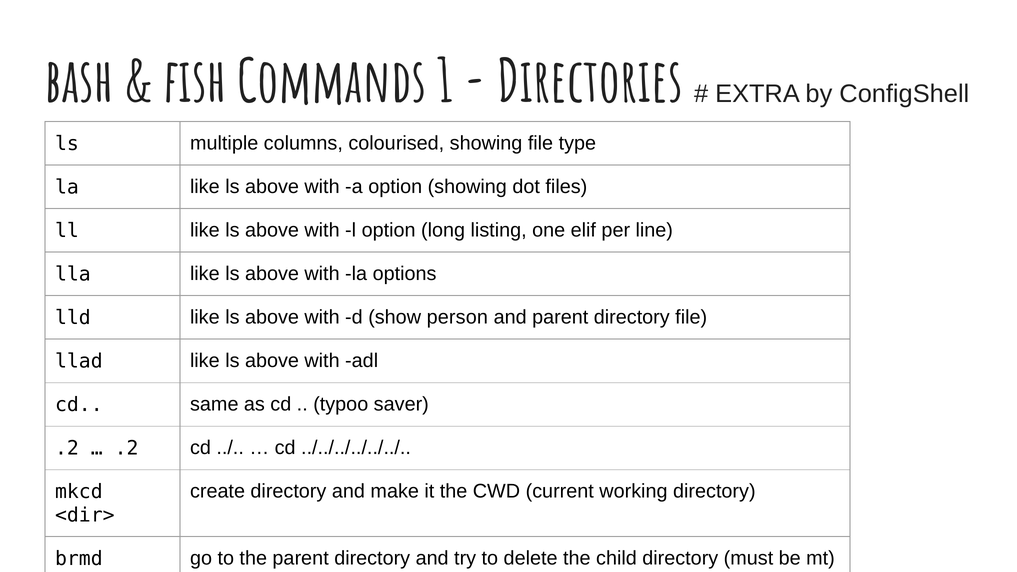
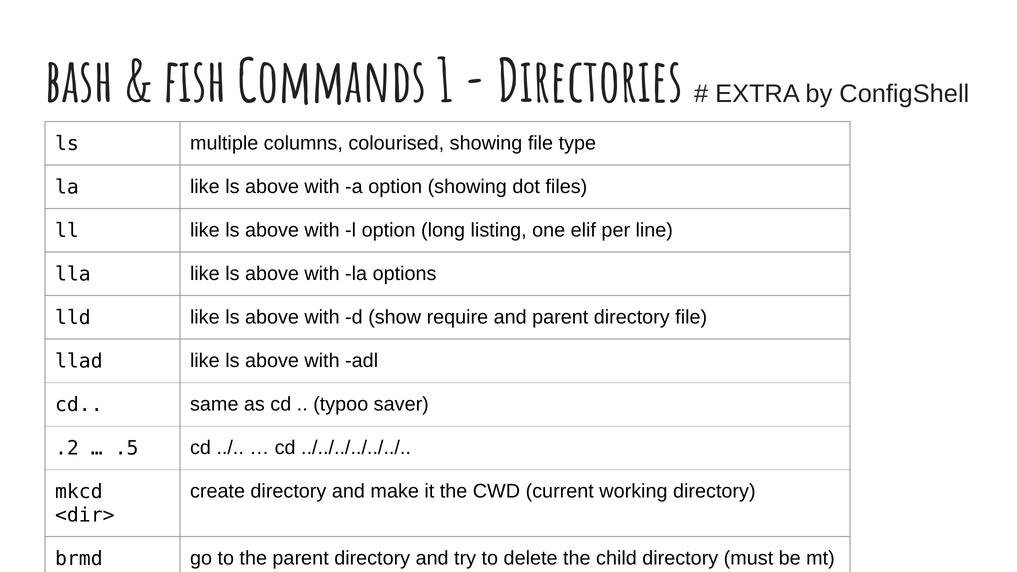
person: person -> require
.2 at (127, 448): .2 -> .5
